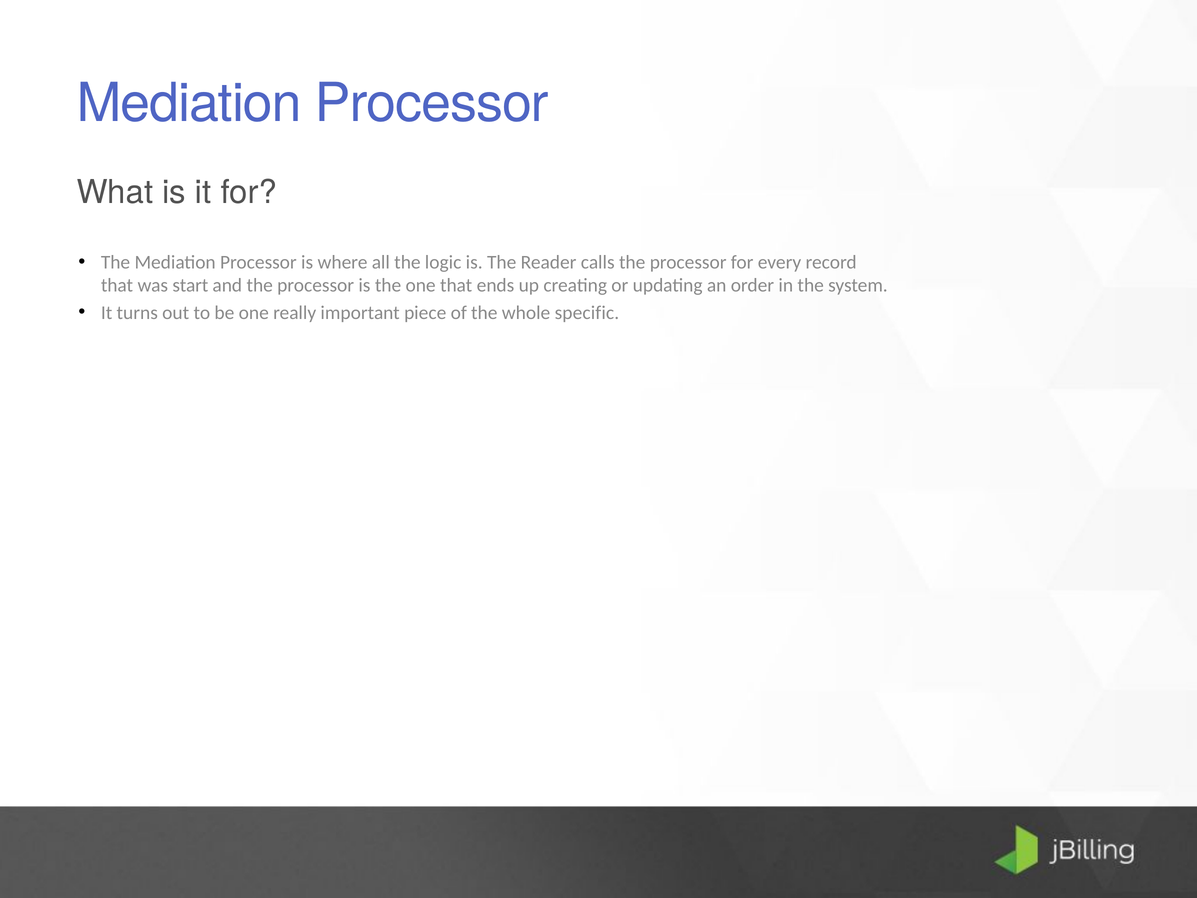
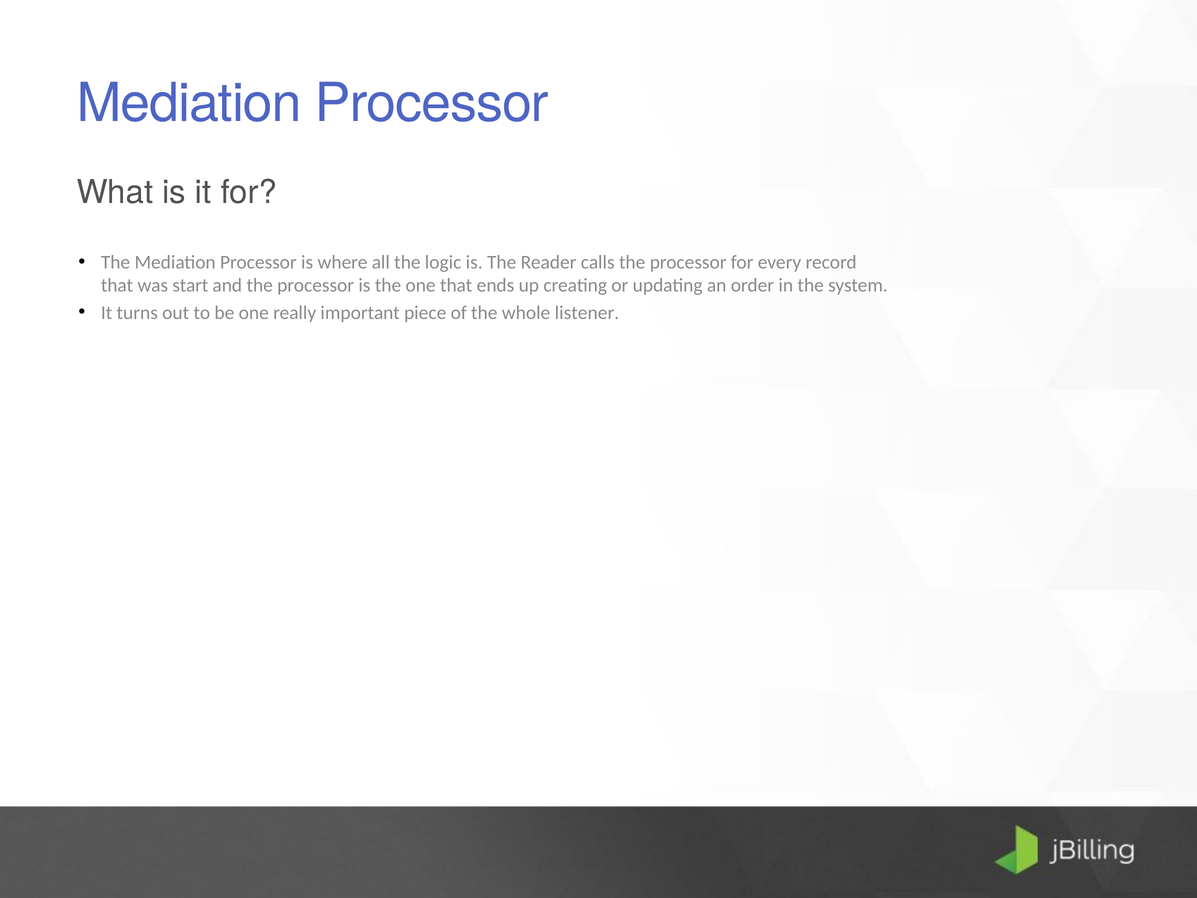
specific: specific -> listener
